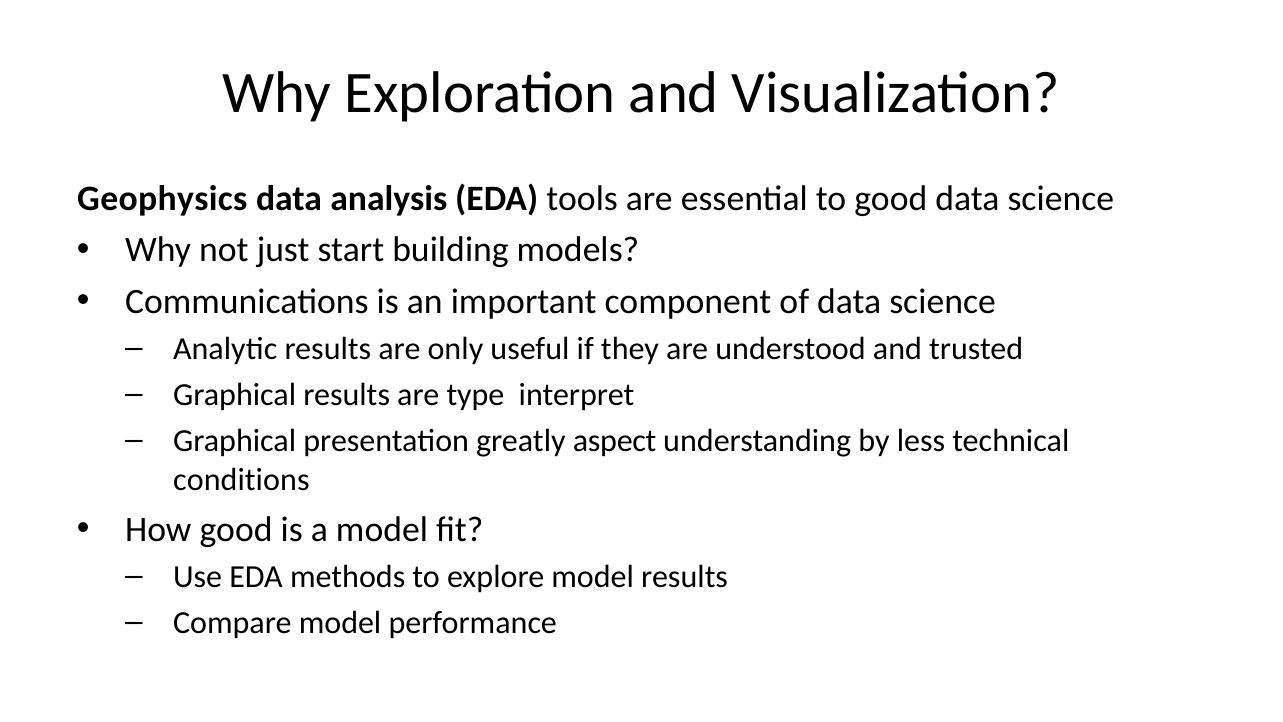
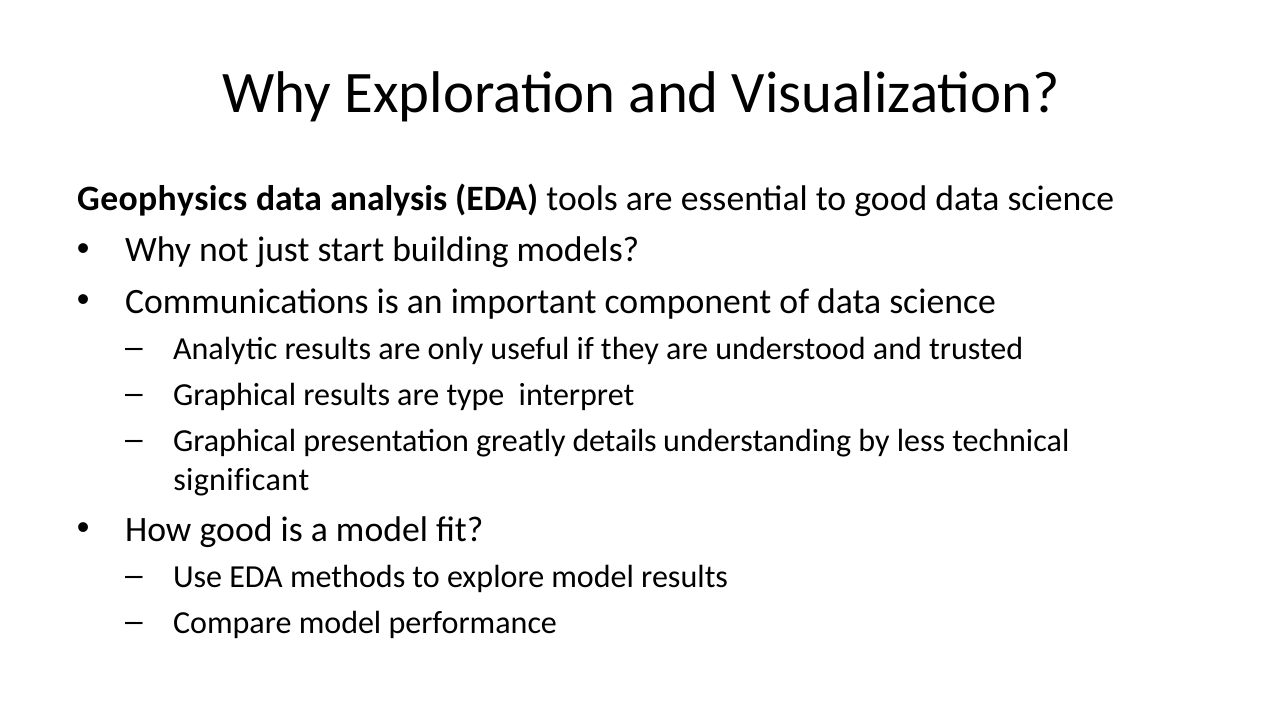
aspect: aspect -> details
conditions: conditions -> significant
